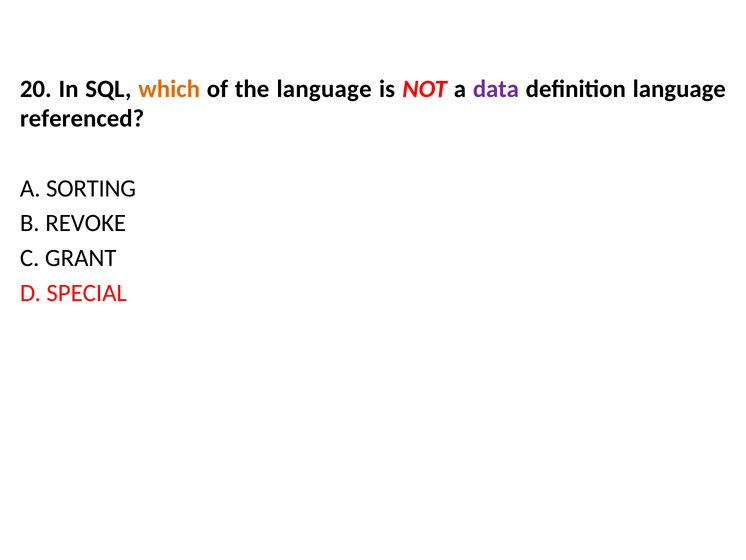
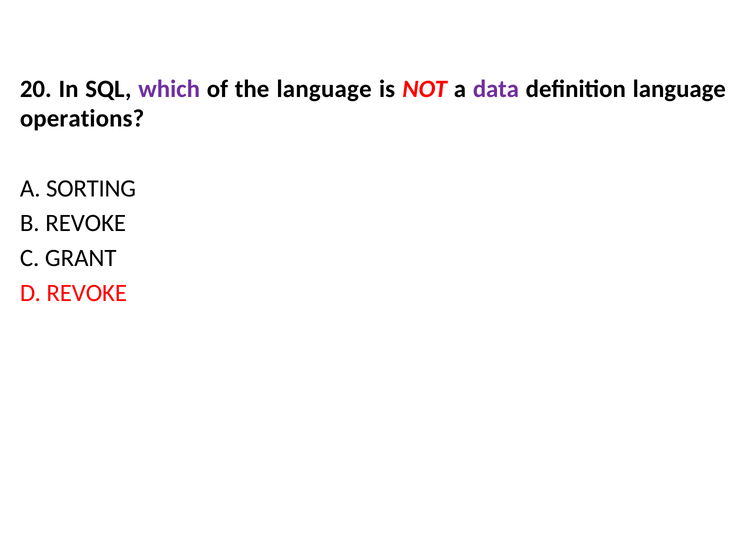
which colour: orange -> purple
referenced: referenced -> operations
D SPECIAL: SPECIAL -> REVOKE
